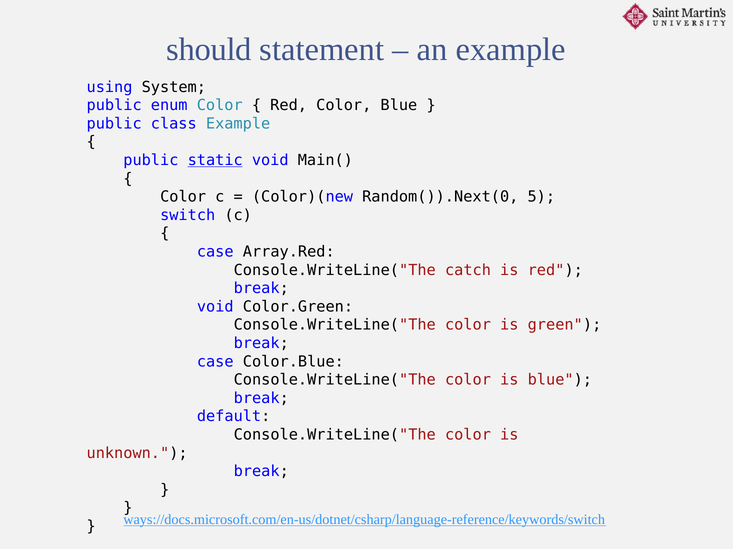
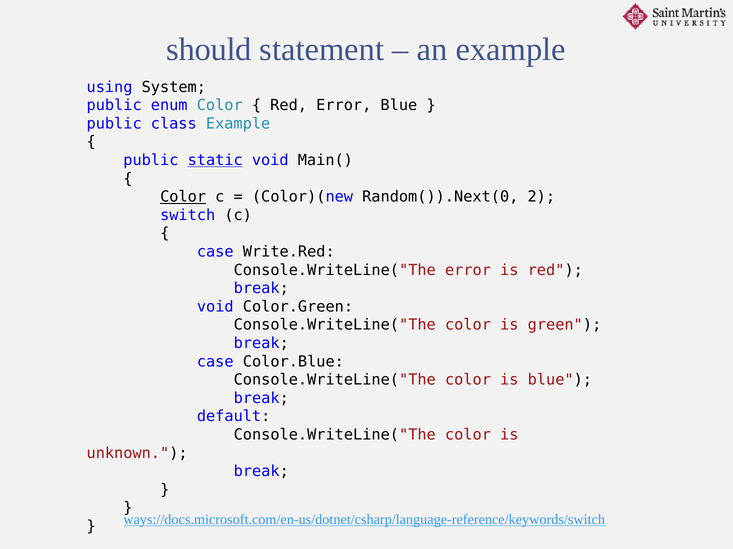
Red Color: Color -> Error
Color at (183, 197) underline: none -> present
5: 5 -> 2
Array.Red: Array.Red -> Write.Red
Console.WriteLine("The catch: catch -> error
